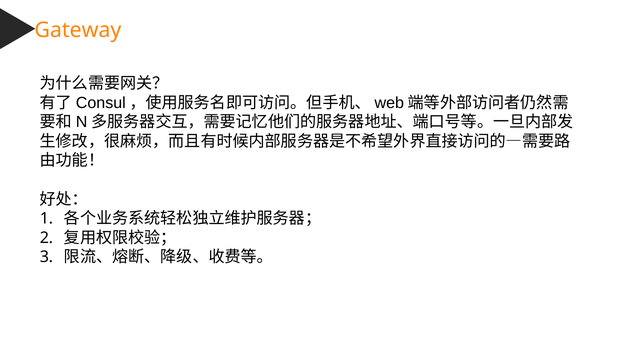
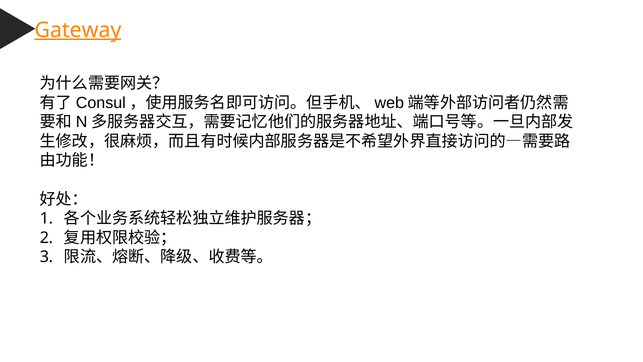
Gateway underline: none -> present
